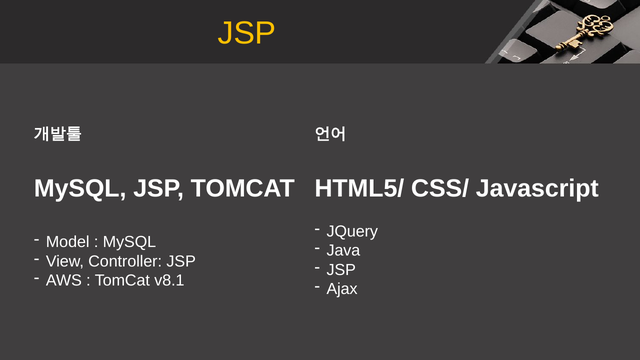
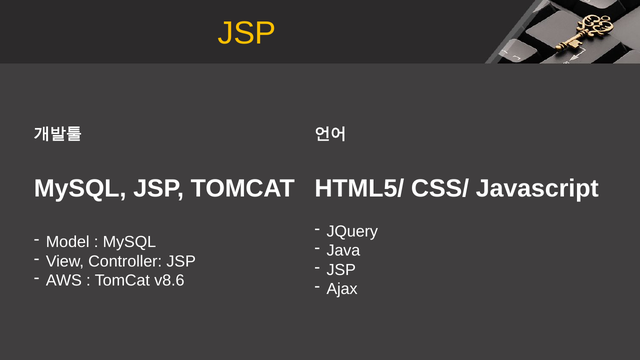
v8.1: v8.1 -> v8.6
